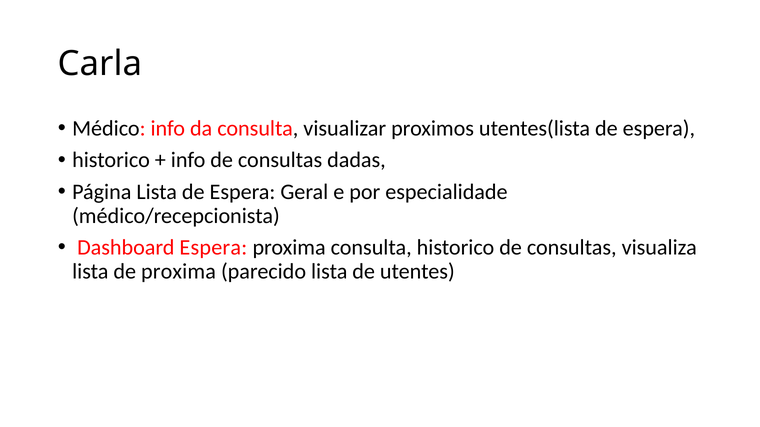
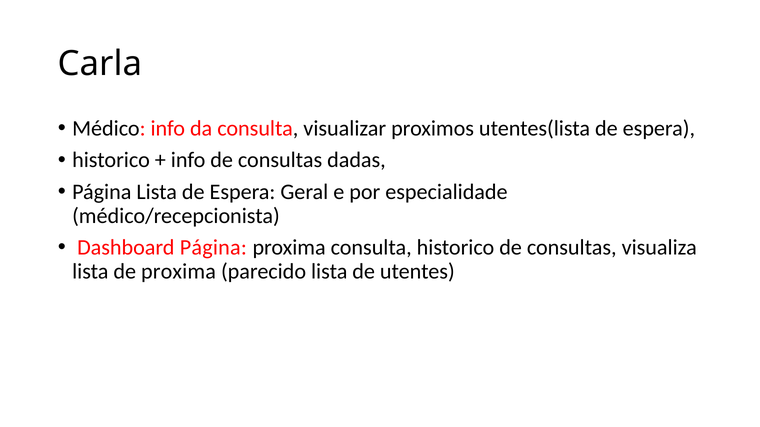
Dashboard Espera: Espera -> Página
